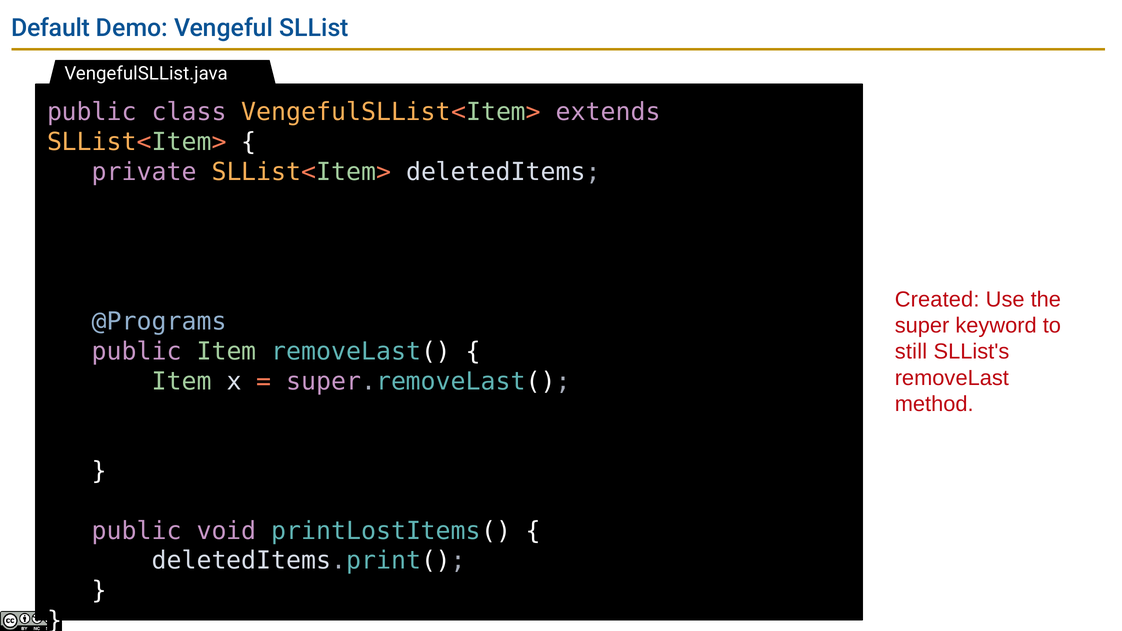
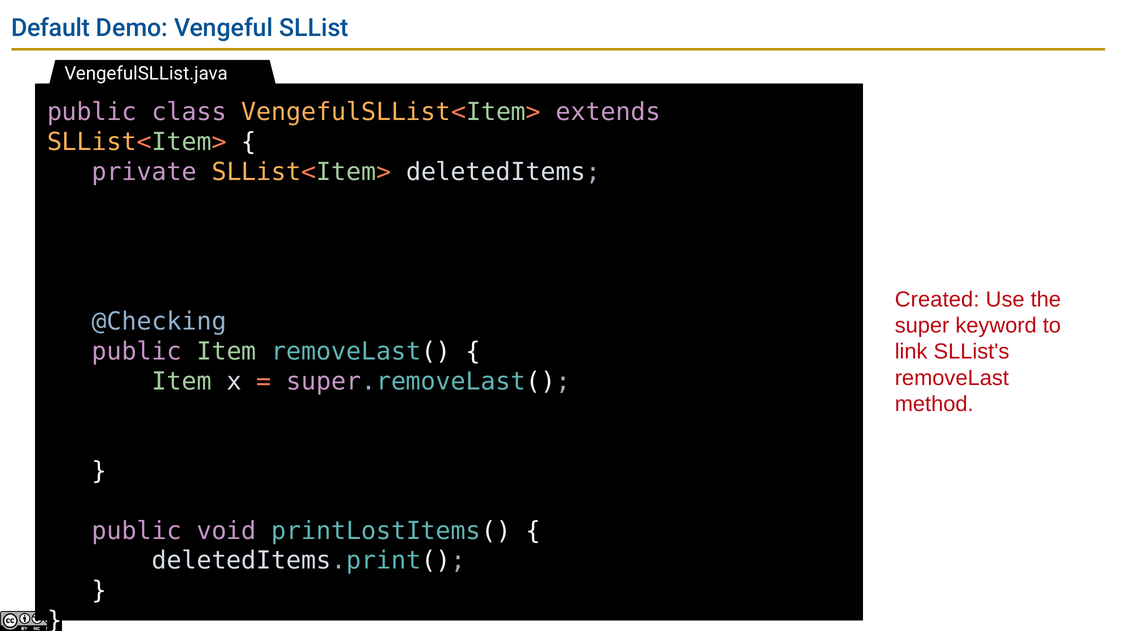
@Programs: @Programs -> @Checking
still: still -> link
